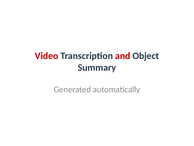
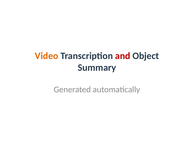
Video colour: red -> orange
